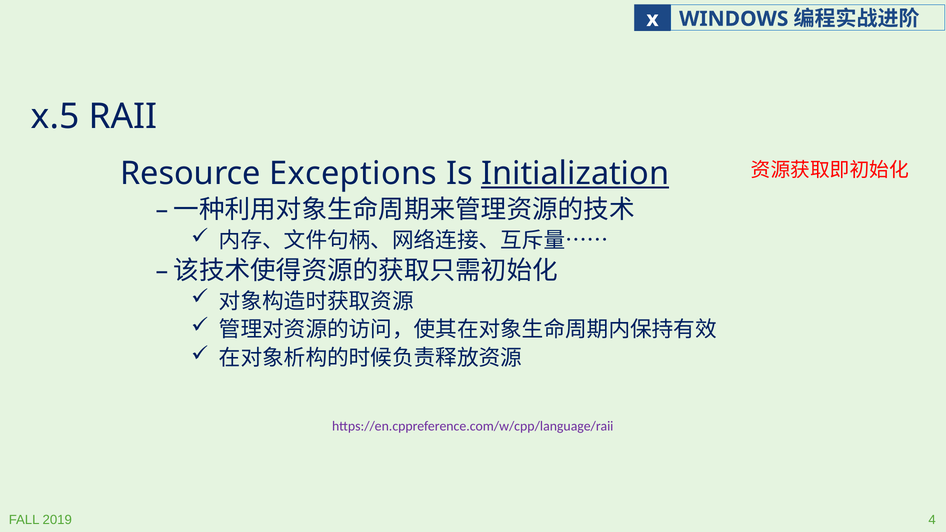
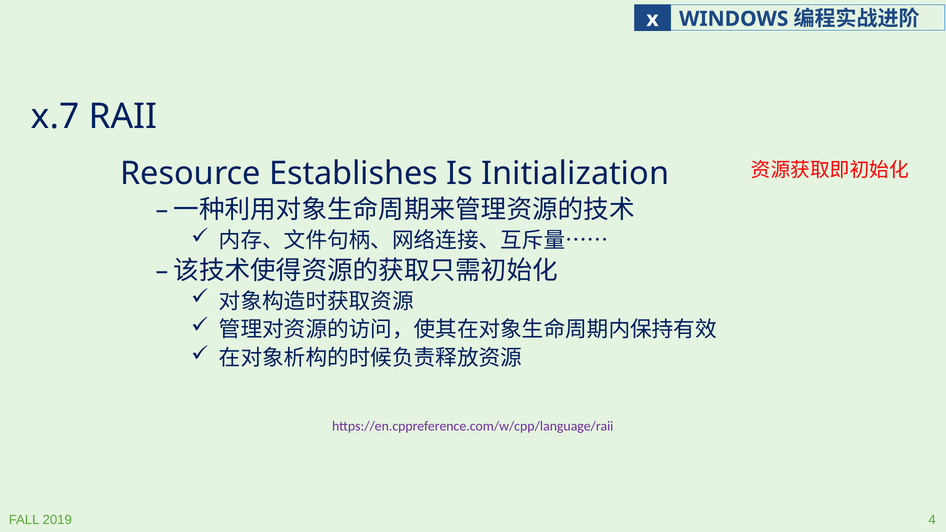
x.5: x.5 -> x.7
Exceptions: Exceptions -> Establishes
Initialization underline: present -> none
